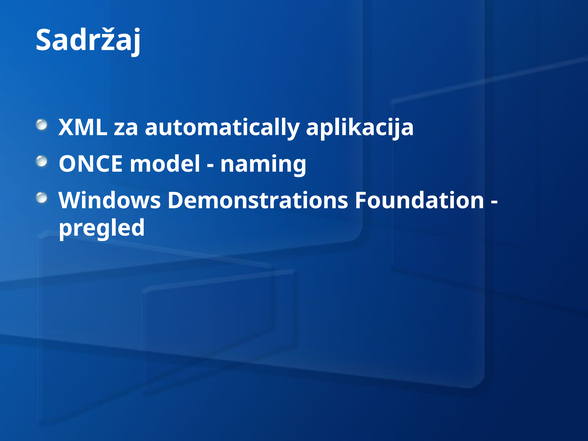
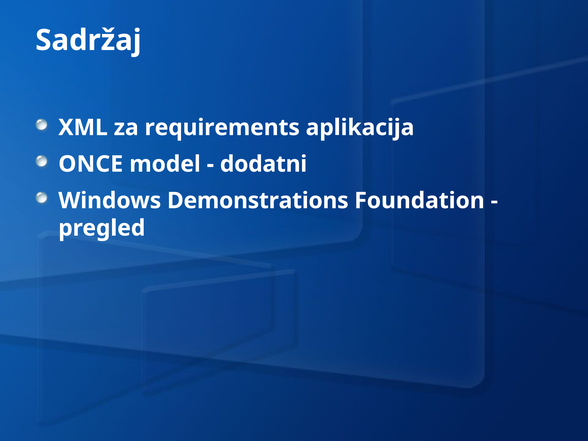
automatically: automatically -> requirements
naming: naming -> dodatni
